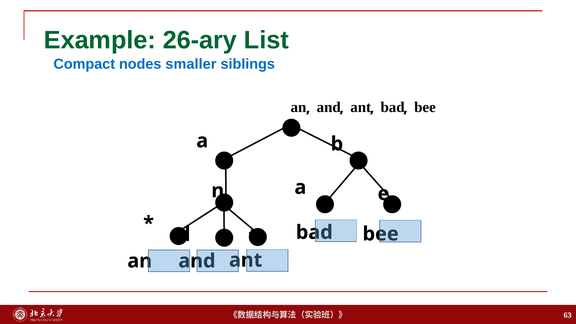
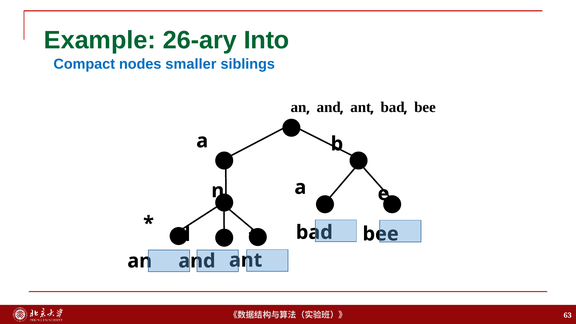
List: List -> Into
